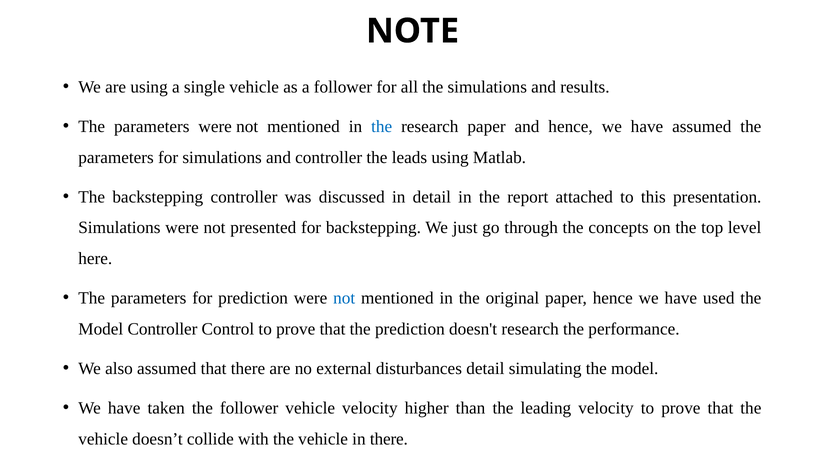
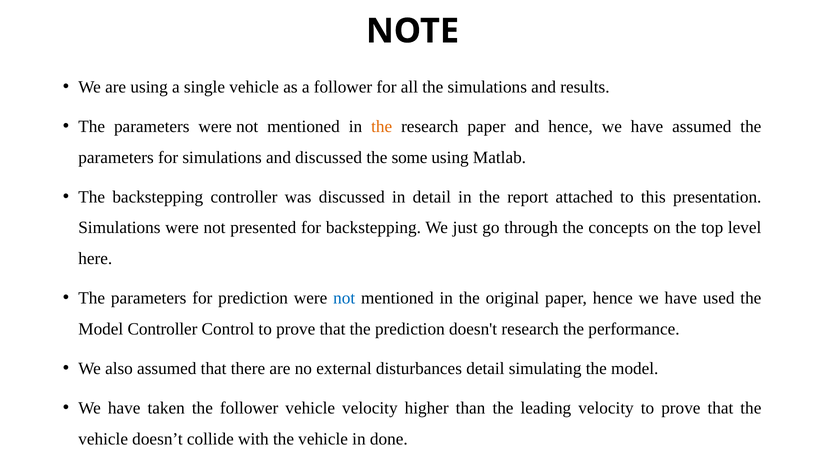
the at (382, 126) colour: blue -> orange
and controller: controller -> discussed
leads: leads -> some
in there: there -> done
